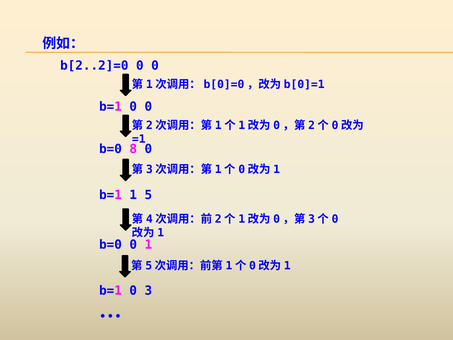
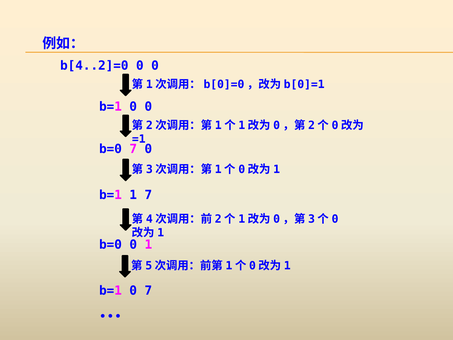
b[2..2]=0: b[2..2]=0 -> b[4..2]=0
b=0 8: 8 -> 7
1 5: 5 -> 7
0 3: 3 -> 7
